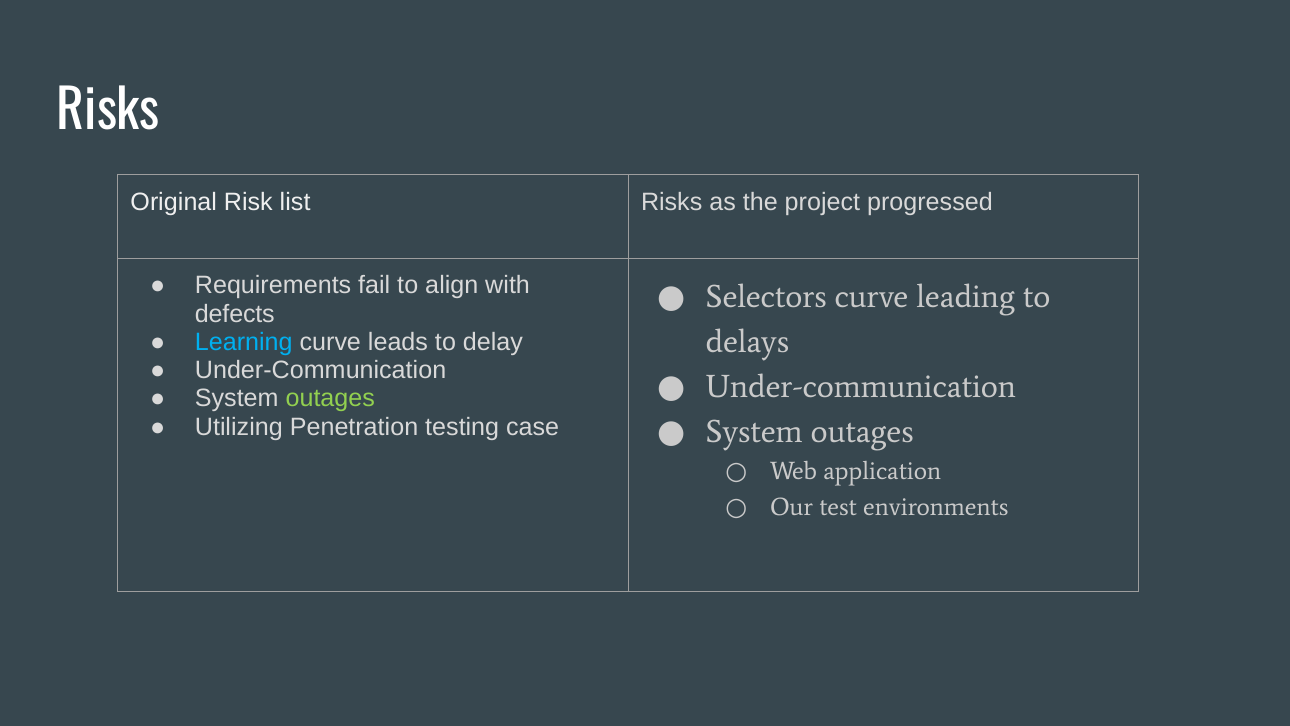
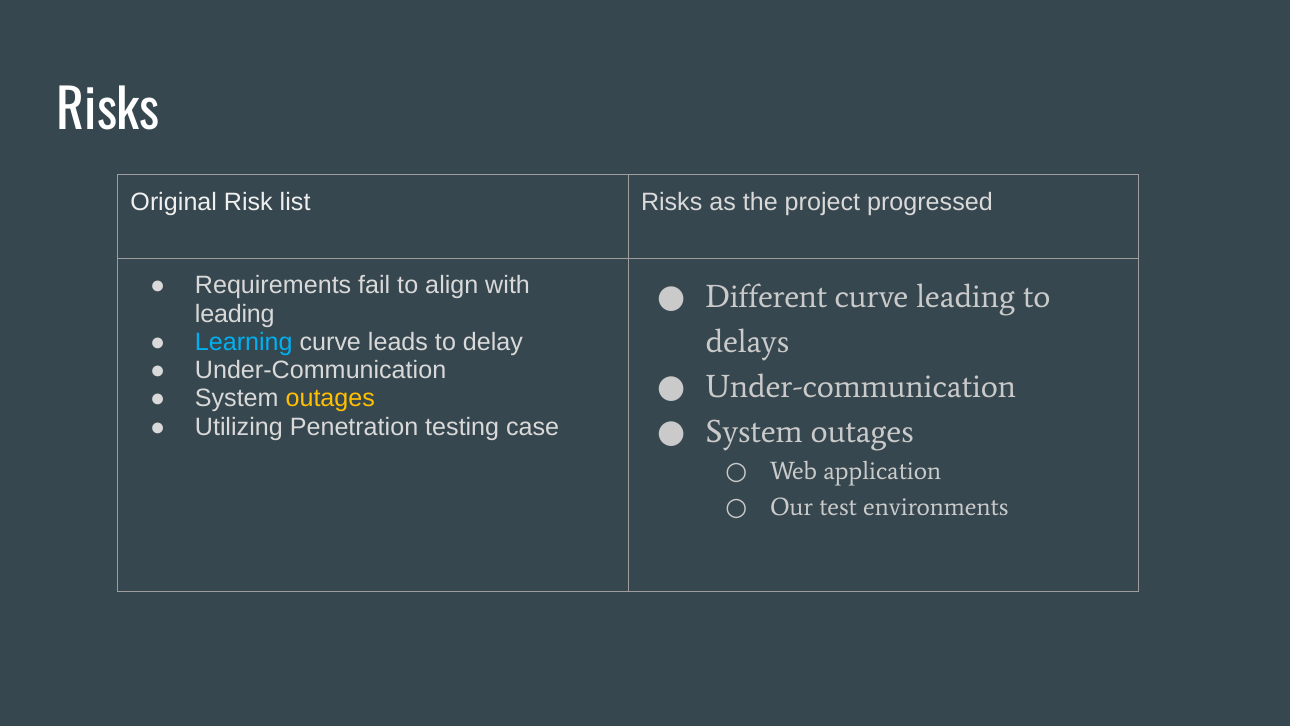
Selectors: Selectors -> Different
defects at (235, 314): defects -> leading
outages at (330, 398) colour: light green -> yellow
